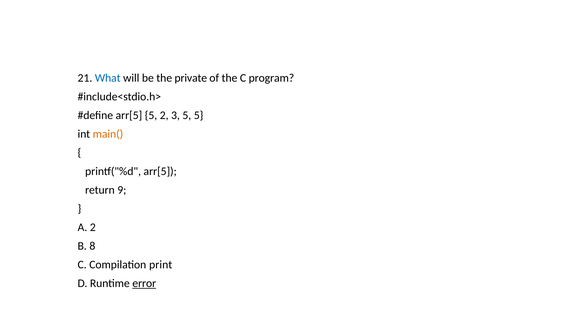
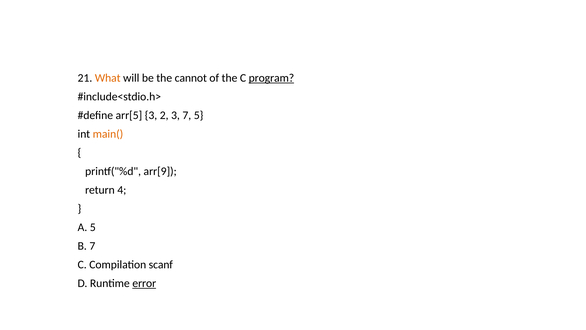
What colour: blue -> orange
private: private -> cannot
program underline: none -> present
arr[5 5: 5 -> 3
3 5: 5 -> 7
printf("%d arr[5: arr[5 -> arr[9
9: 9 -> 4
A 2: 2 -> 5
B 8: 8 -> 7
print: print -> scanf
